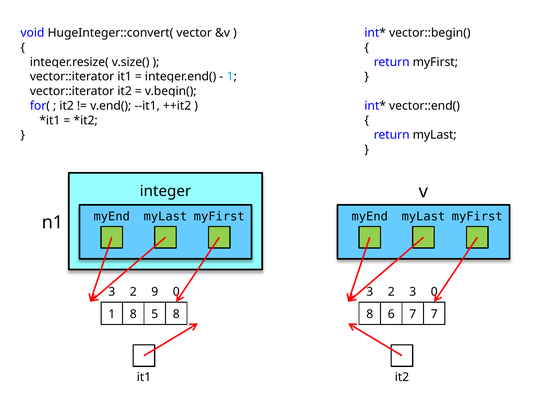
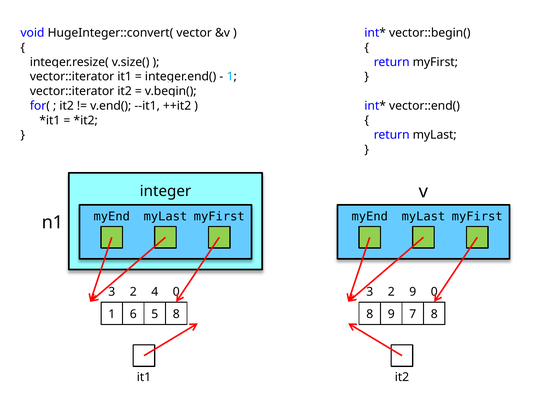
9: 9 -> 4
2 3: 3 -> 9
1 8: 8 -> 6
8 6: 6 -> 9
7 7: 7 -> 8
